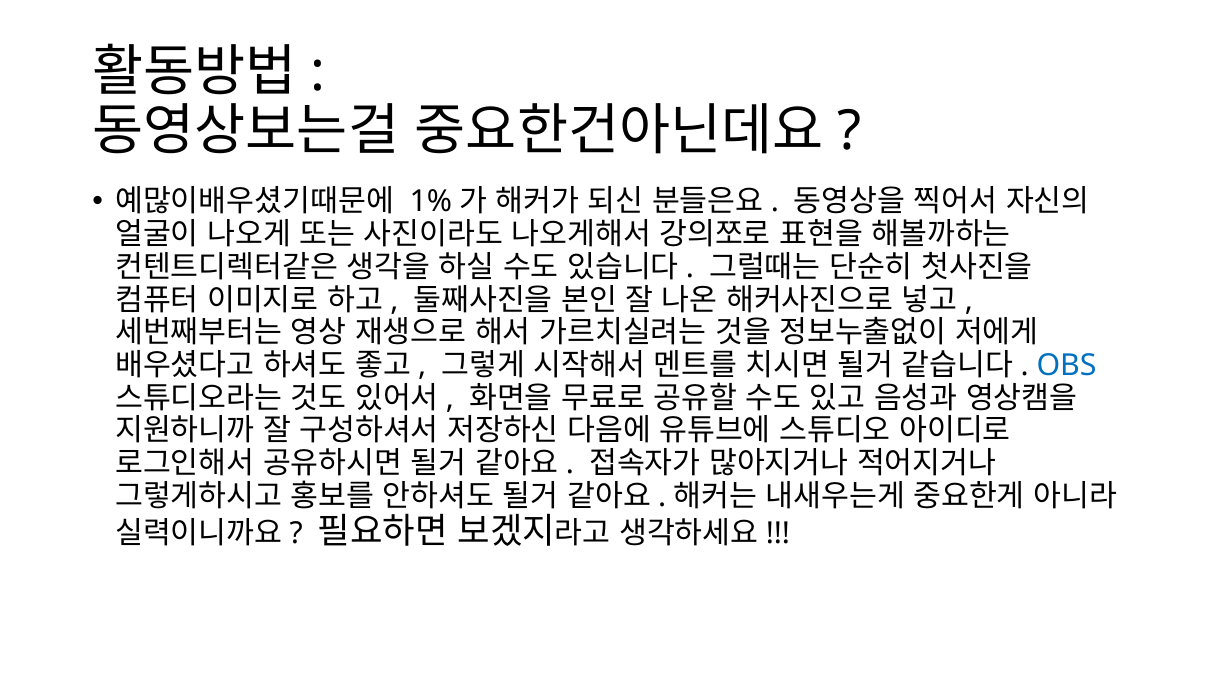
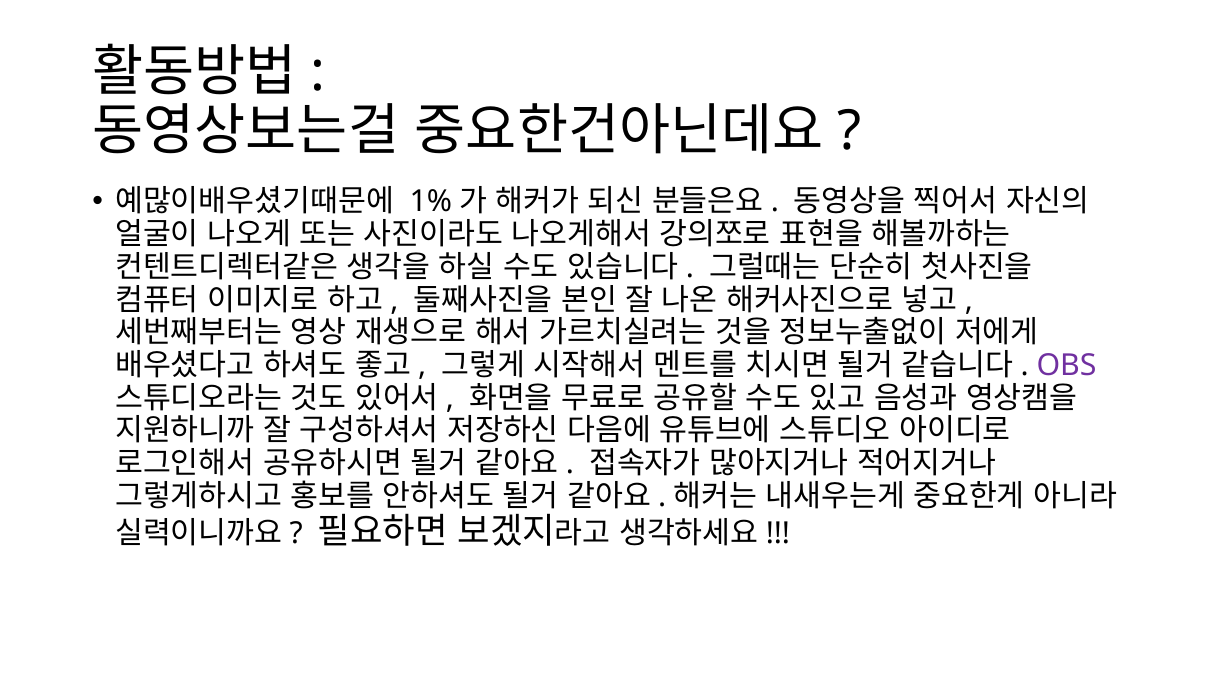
OBS colour: blue -> purple
